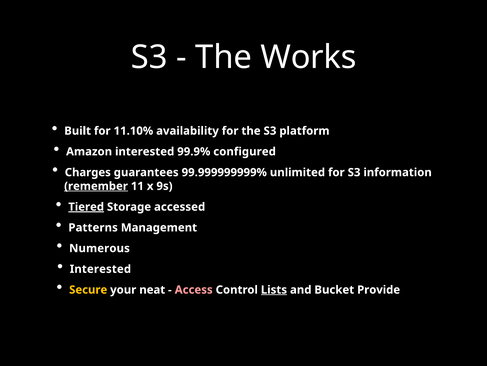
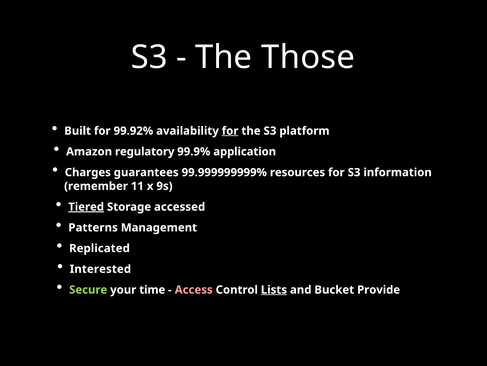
Works: Works -> Those
11.10%: 11.10% -> 99.92%
for at (230, 131) underline: none -> present
Amazon interested: interested -> regulatory
configured: configured -> application
unlimited: unlimited -> resources
remember underline: present -> none
Numerous: Numerous -> Replicated
Secure colour: yellow -> light green
neat: neat -> time
